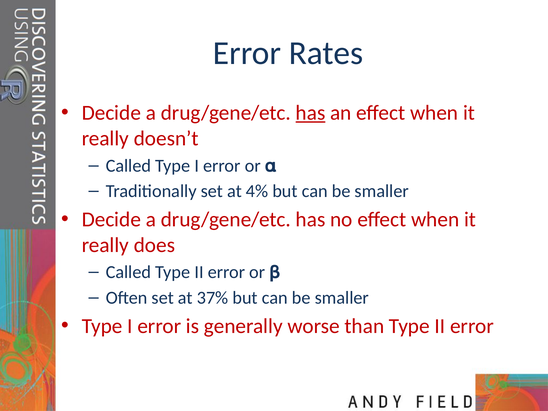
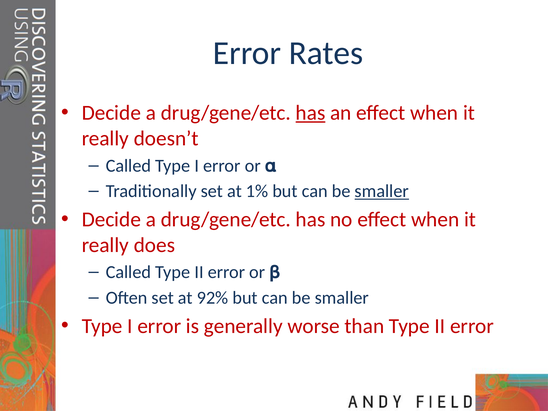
4%: 4% -> 1%
smaller at (382, 191) underline: none -> present
37%: 37% -> 92%
